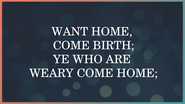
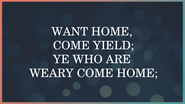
BIRTH: BIRTH -> YIELD
